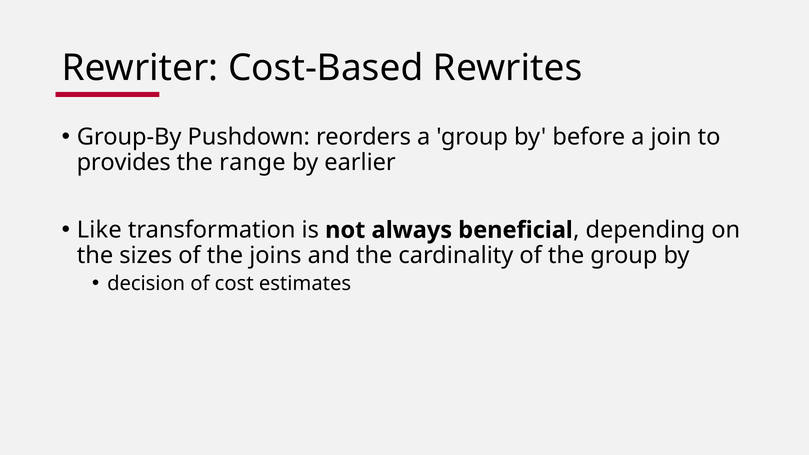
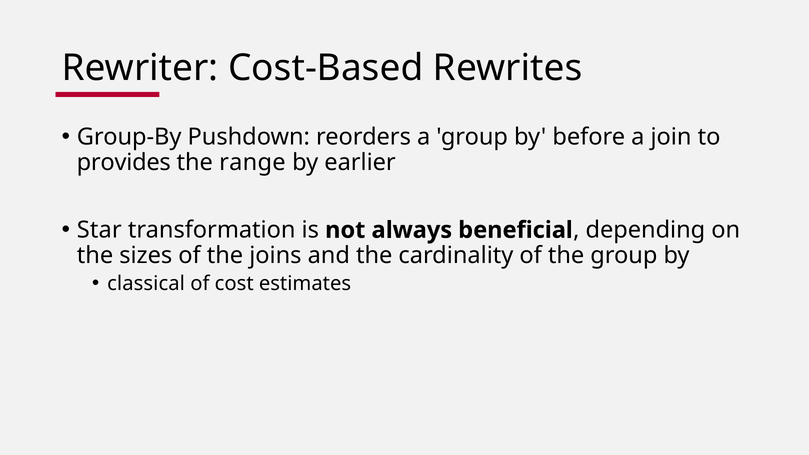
Like: Like -> Star
decision: decision -> classical
